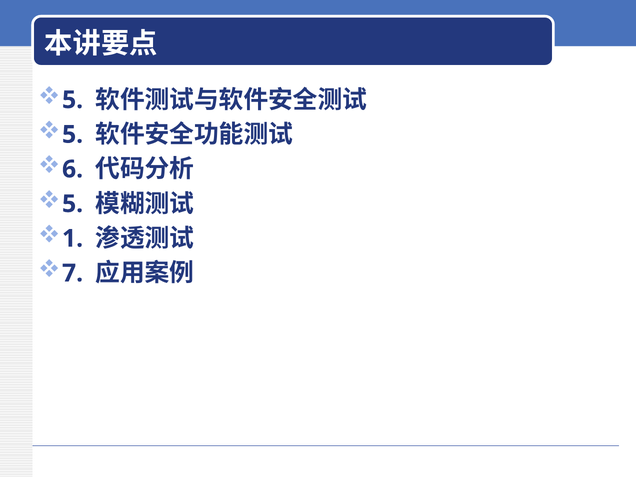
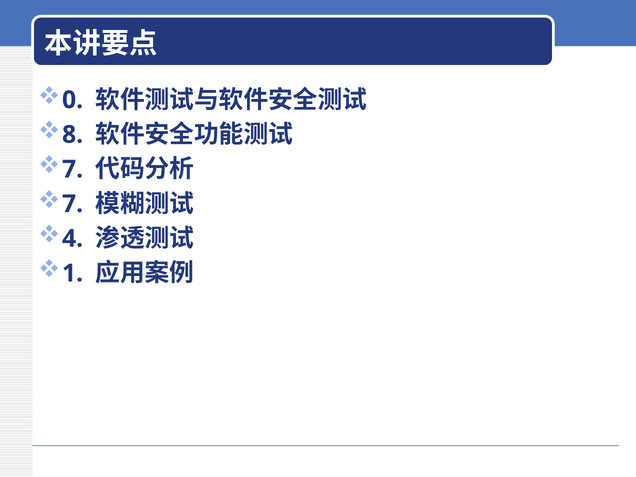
5 at (73, 100): 5 -> 0
5 at (73, 135): 5 -> 8
6 at (73, 169): 6 -> 7
5 at (73, 204): 5 -> 7
1: 1 -> 4
7: 7 -> 1
